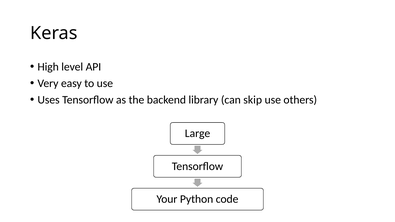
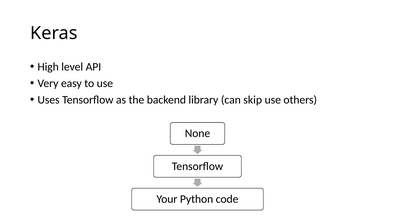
Large: Large -> None
